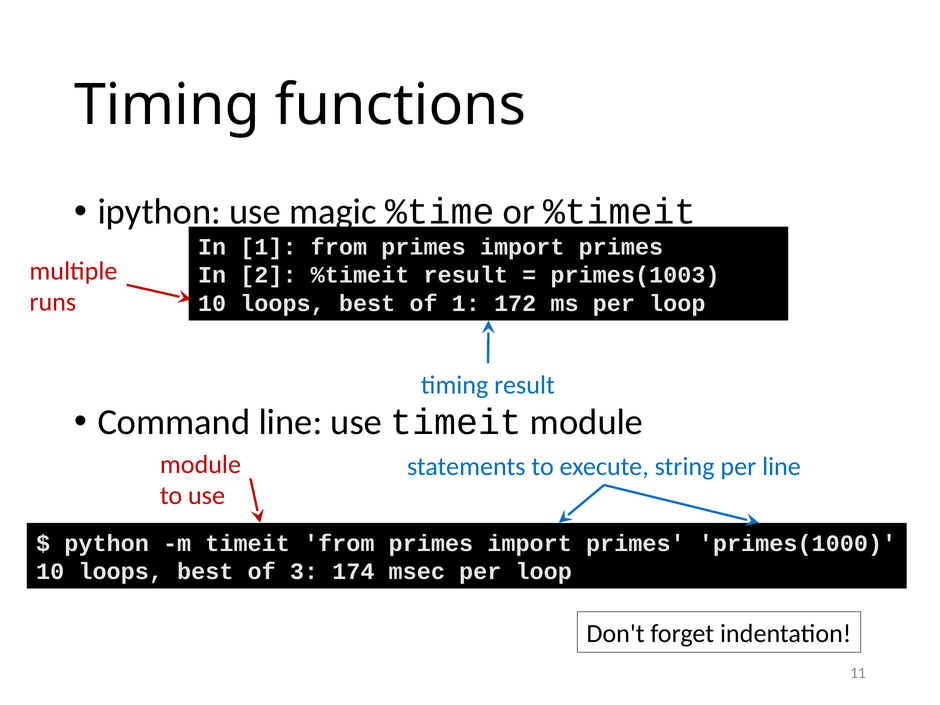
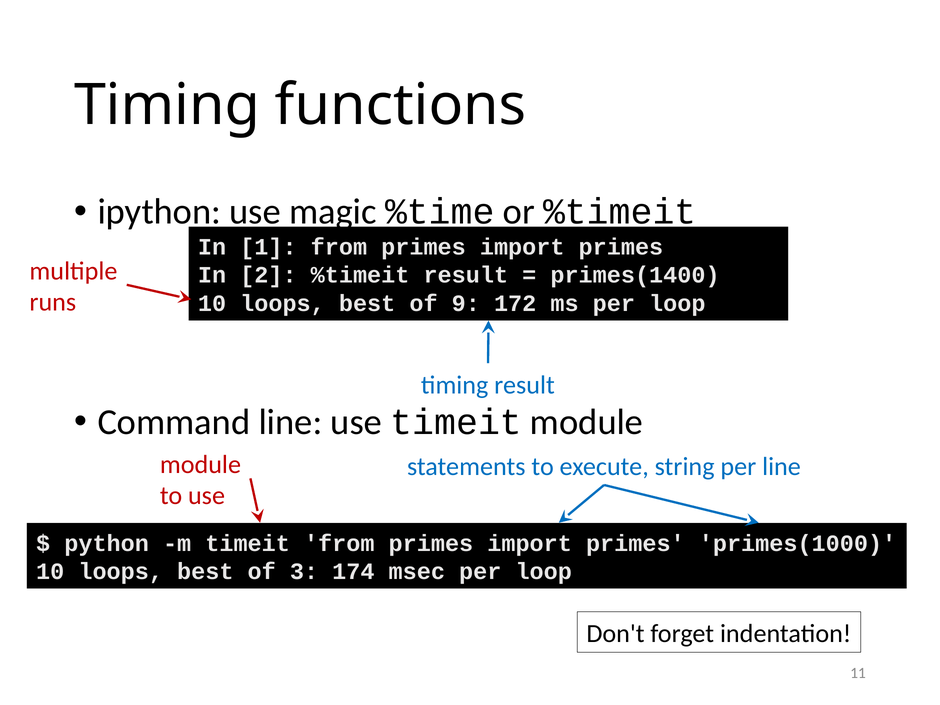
primes(1003: primes(1003 -> primes(1400
of 1: 1 -> 9
